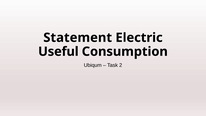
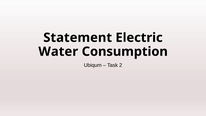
Useful: Useful -> Water
